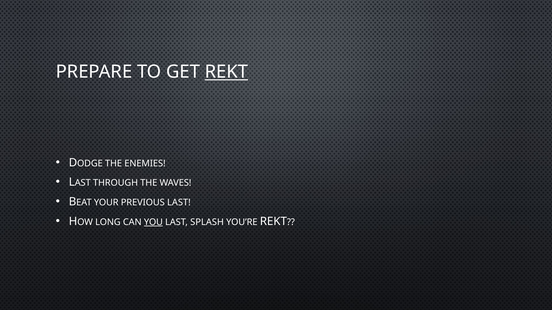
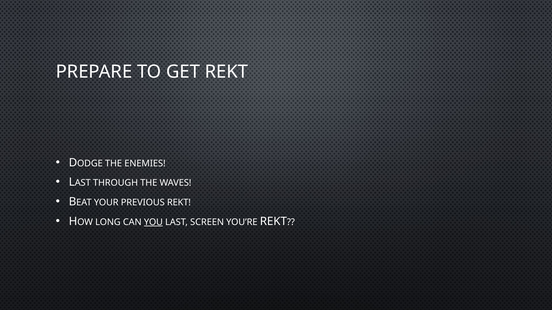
REKT at (226, 72) underline: present -> none
PREVIOUS LAST: LAST -> REKT
SPLASH: SPLASH -> SCREEN
